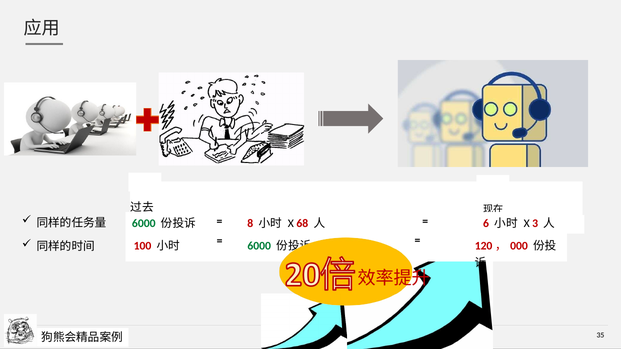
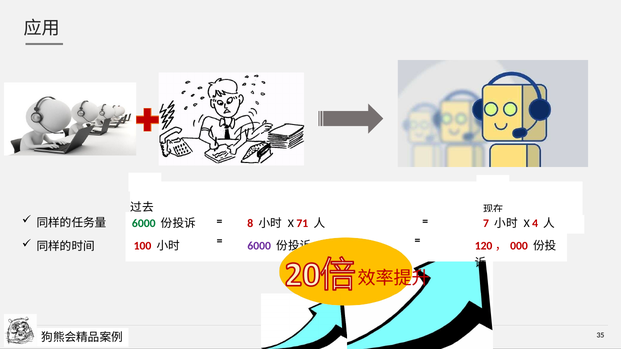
6: 6 -> 7
3: 3 -> 4
68: 68 -> 71
6000 at (259, 246) colour: green -> purple
